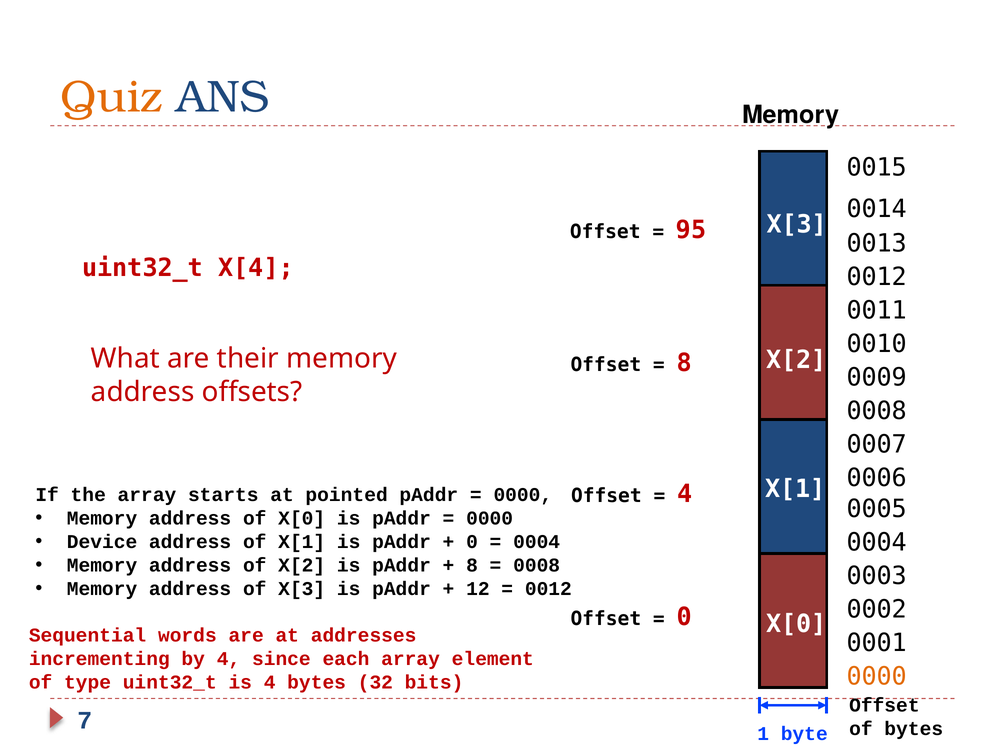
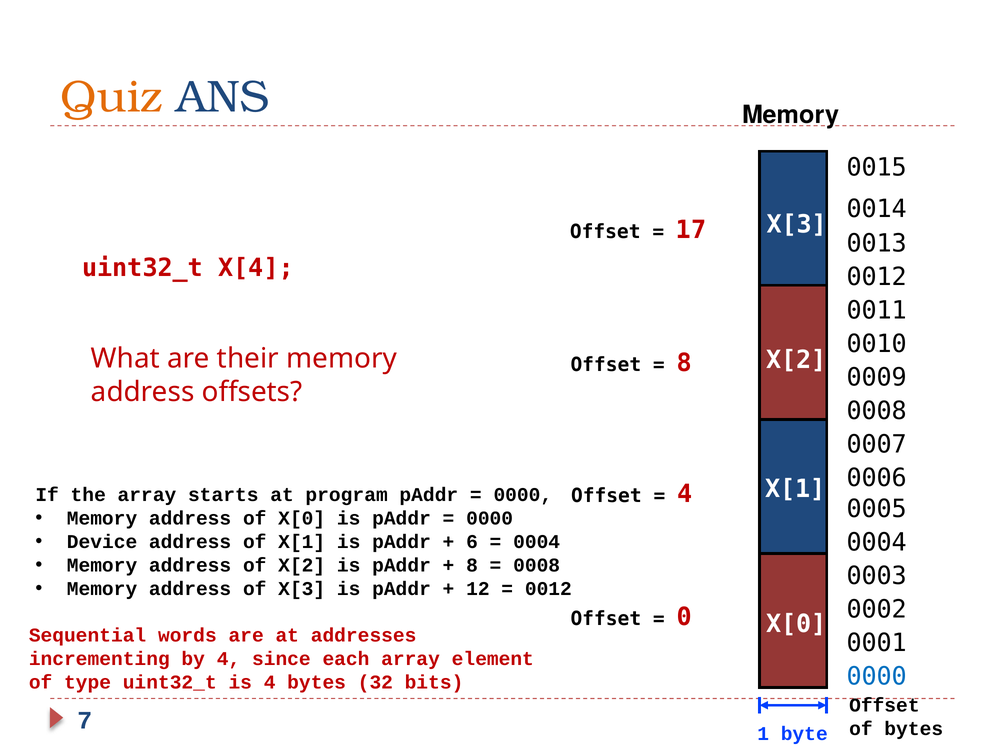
95: 95 -> 17
pointed: pointed -> program
0 at (472, 542): 0 -> 6
0000 at (877, 676) colour: orange -> blue
